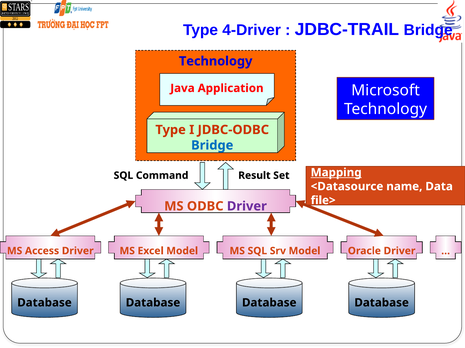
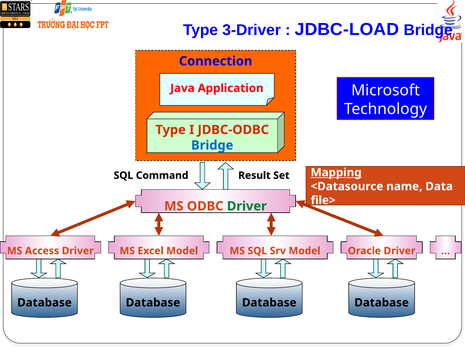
4-Driver: 4-Driver -> 3-Driver
JDBC-TRAIL: JDBC-TRAIL -> JDBC-LOAD
Technology at (216, 61): Technology -> Connection
Driver at (247, 207) colour: purple -> green
